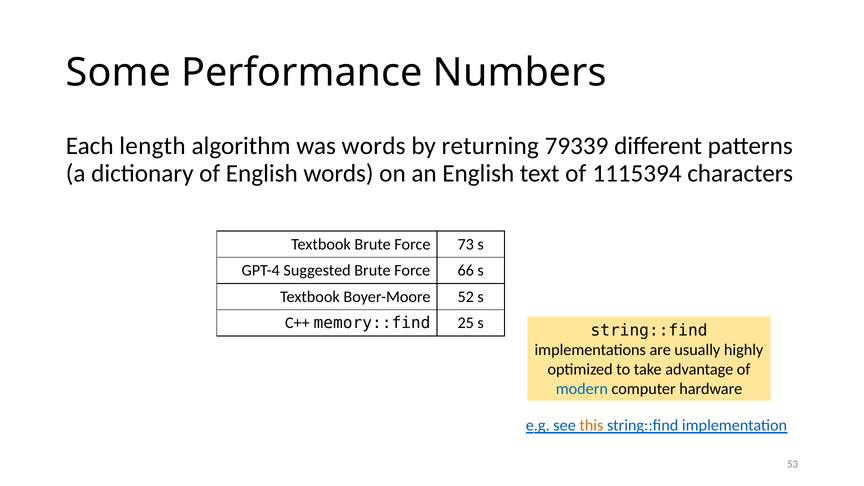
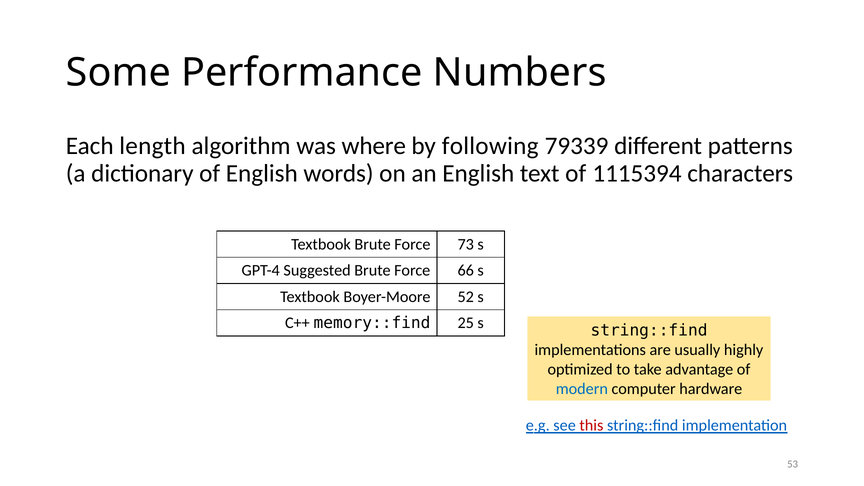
was words: words -> where
returning: returning -> following
this colour: orange -> red
